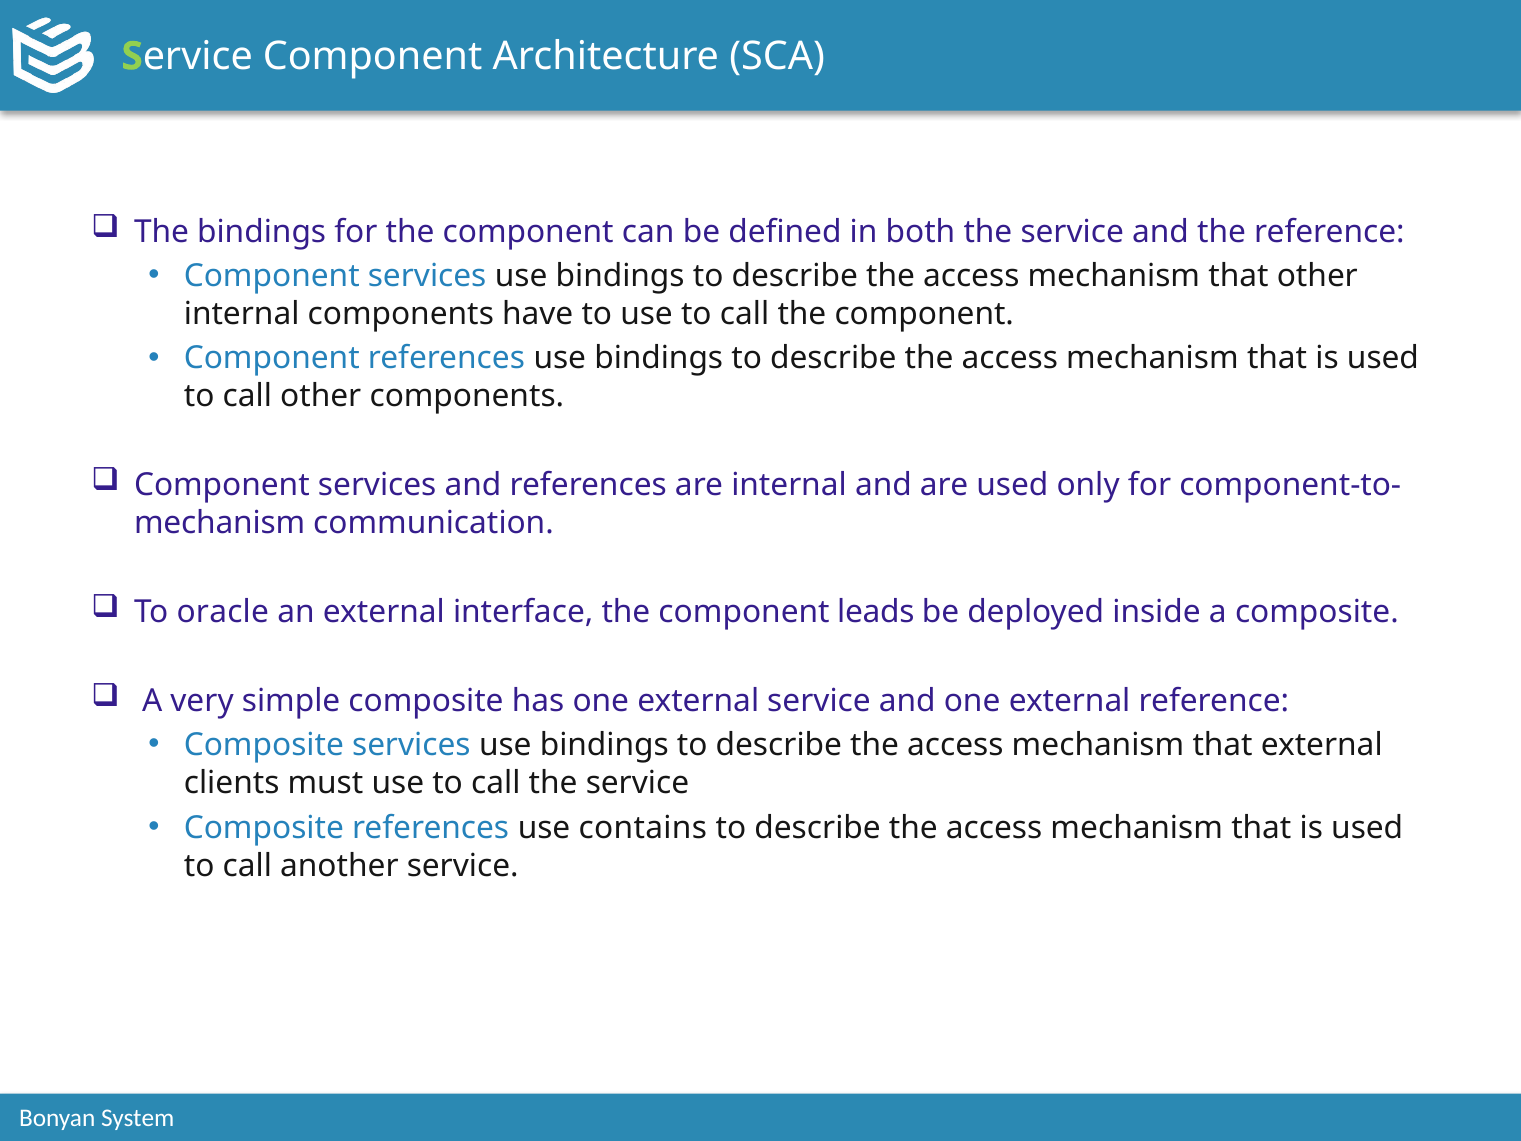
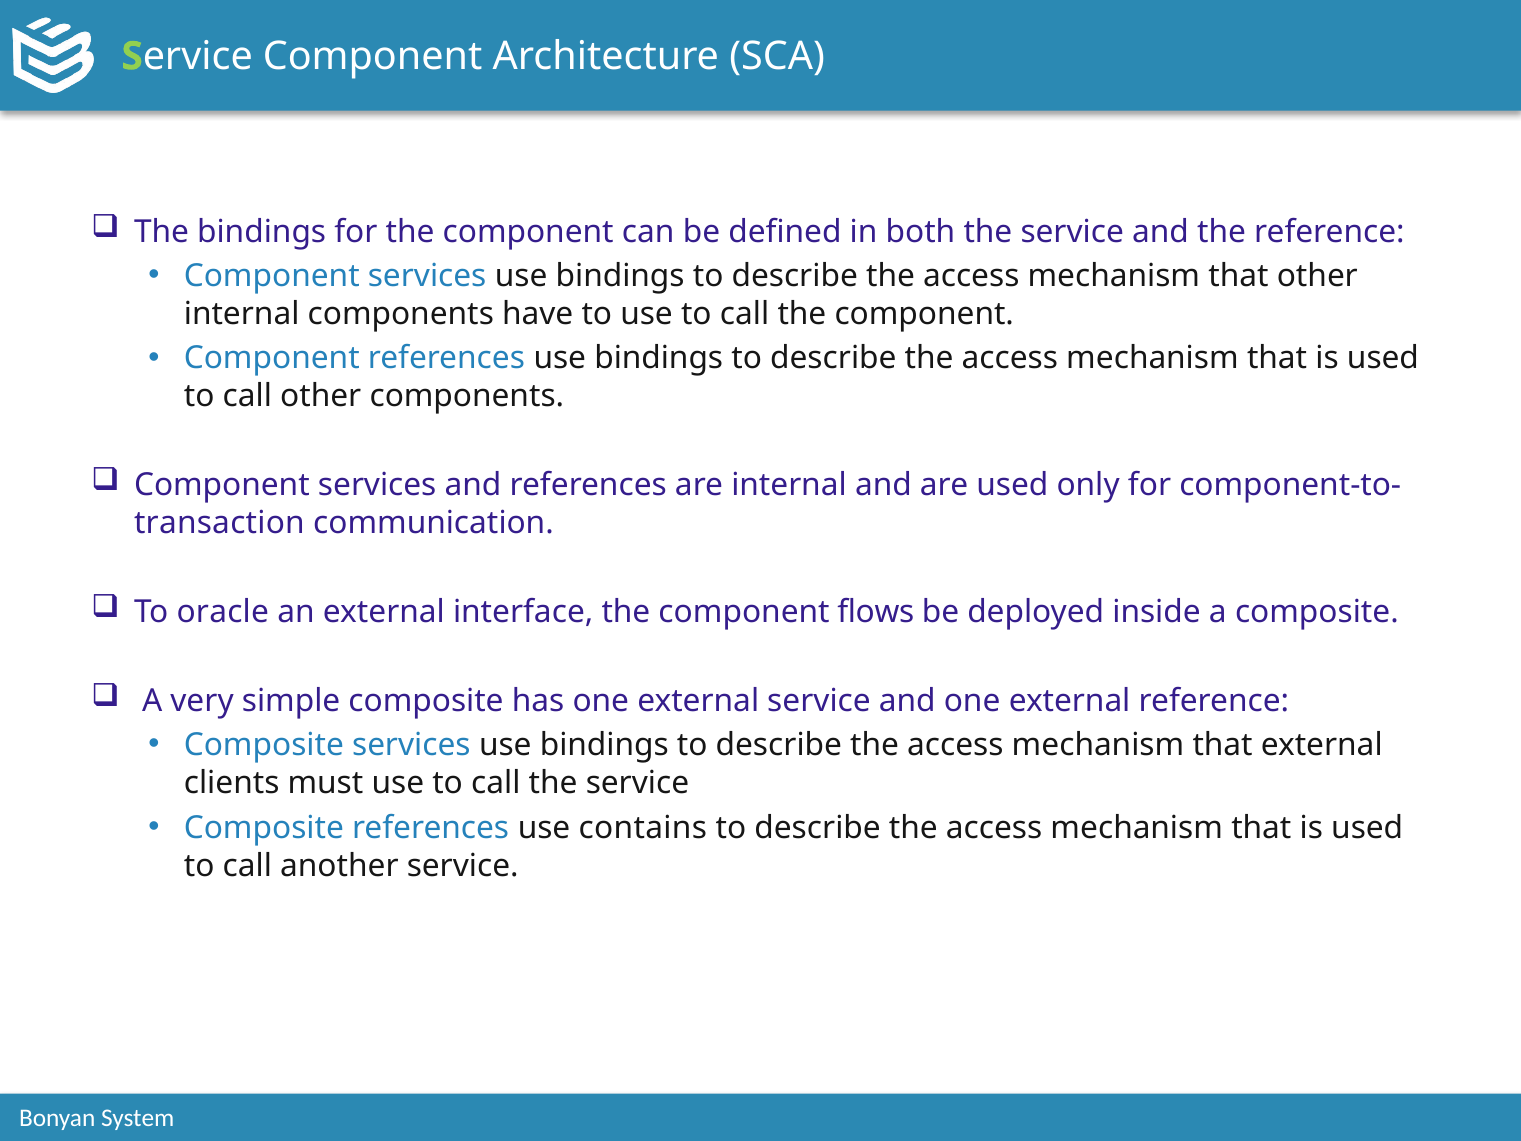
mechanism at (220, 523): mechanism -> transaction
leads: leads -> flows
